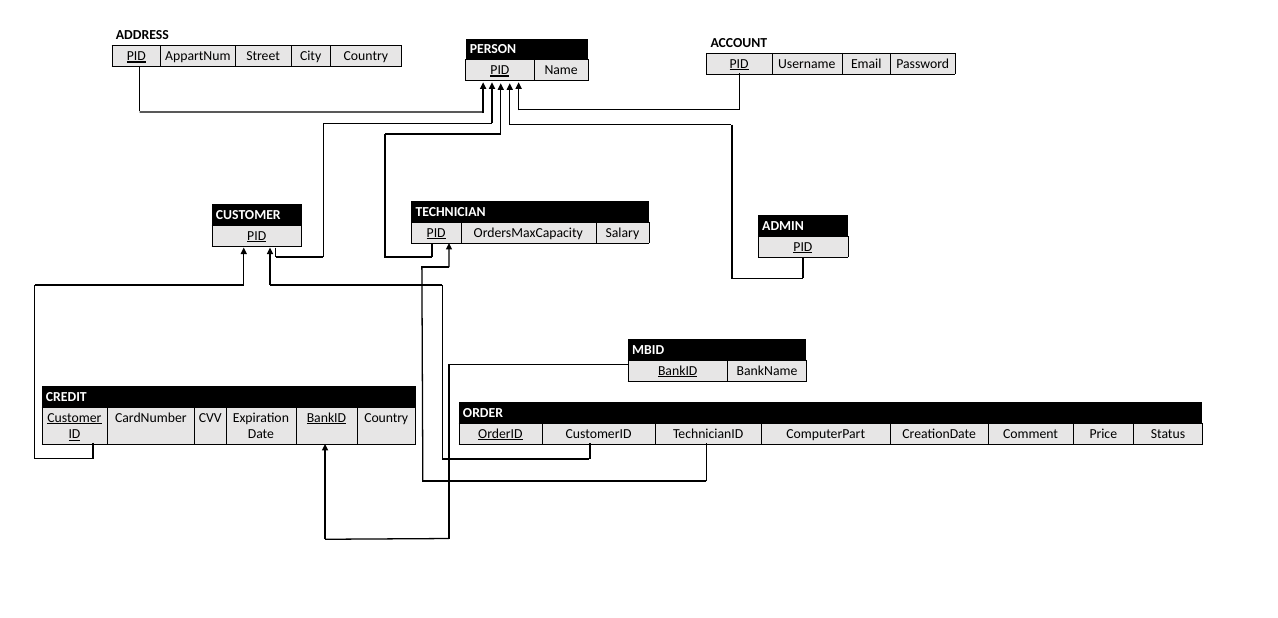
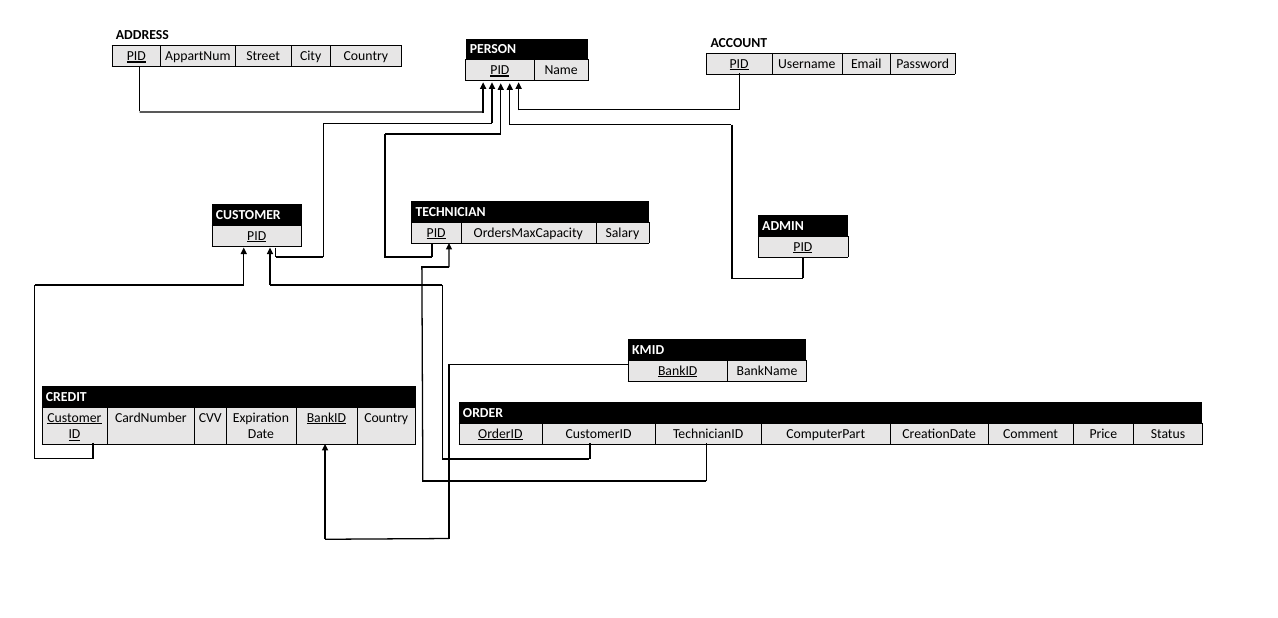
MBID: MBID -> KMID
